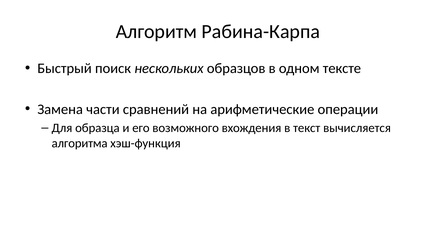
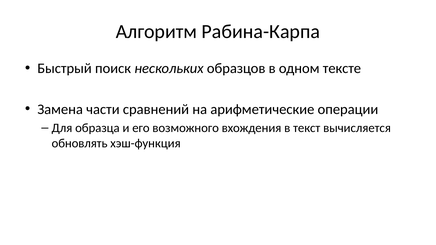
алгоритма: алгоритма -> обновлять
